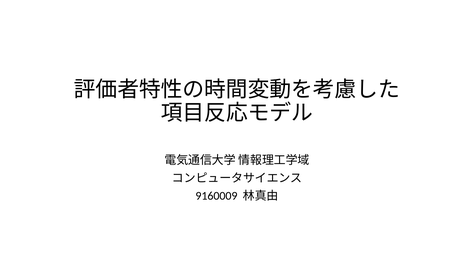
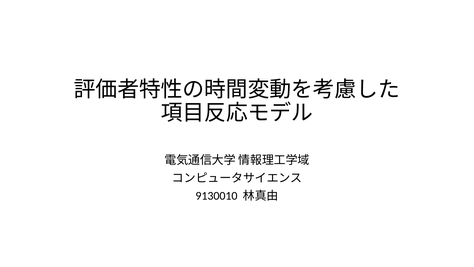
9160009: 9160009 -> 9130010
